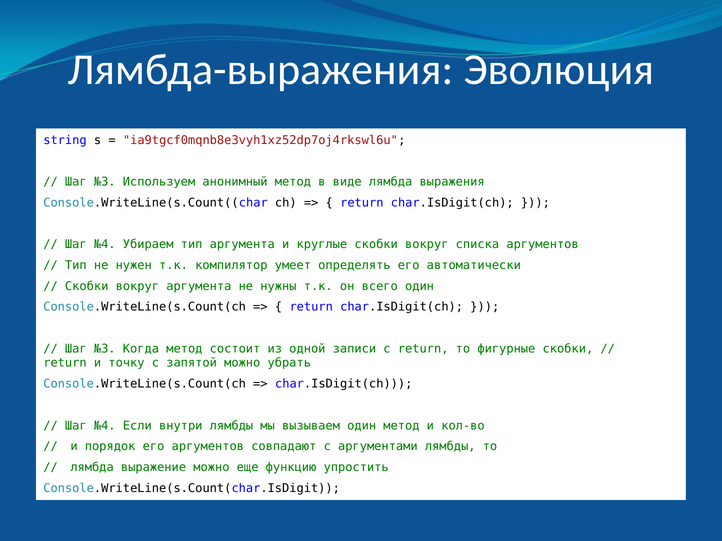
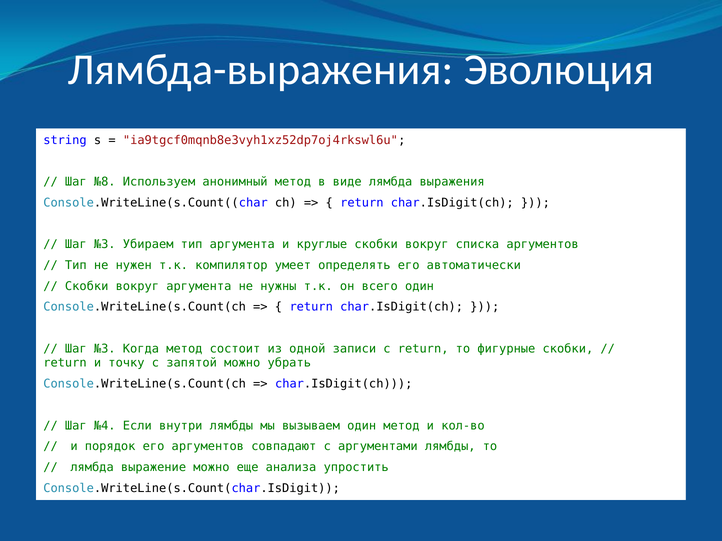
№3 at (105, 182): №3 -> №8
№4 at (105, 245): №4 -> №3
функцию: функцию -> анализа
